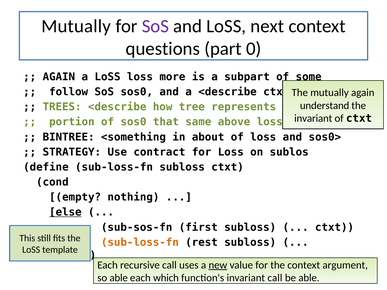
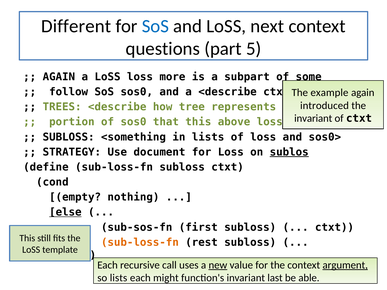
Mutually at (76, 26): Mutually -> Different
SoS at (155, 26) colour: purple -> blue
0: 0 -> 5
The mutually: mutually -> example
understand: understand -> introduced
that same: same -> this
BINTREE at (69, 137): BINTREE -> SUBLOSS
in about: about -> lists
contract: contract -> document
sublos underline: none -> present
argument underline: none -> present
so able: able -> lists
which: which -> might
invariant call: call -> last
